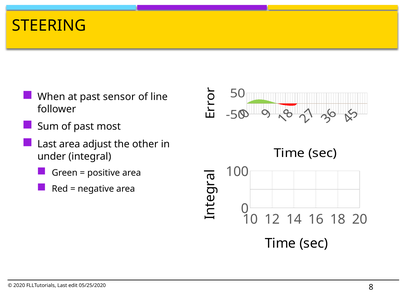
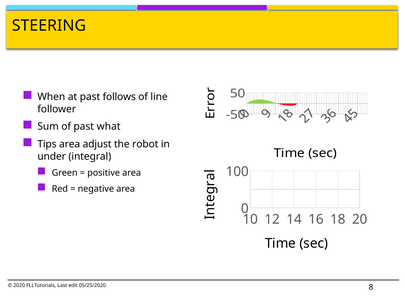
sensor: sensor -> follows
most: most -> what
Last at (47, 144): Last -> Tips
other: other -> robot
